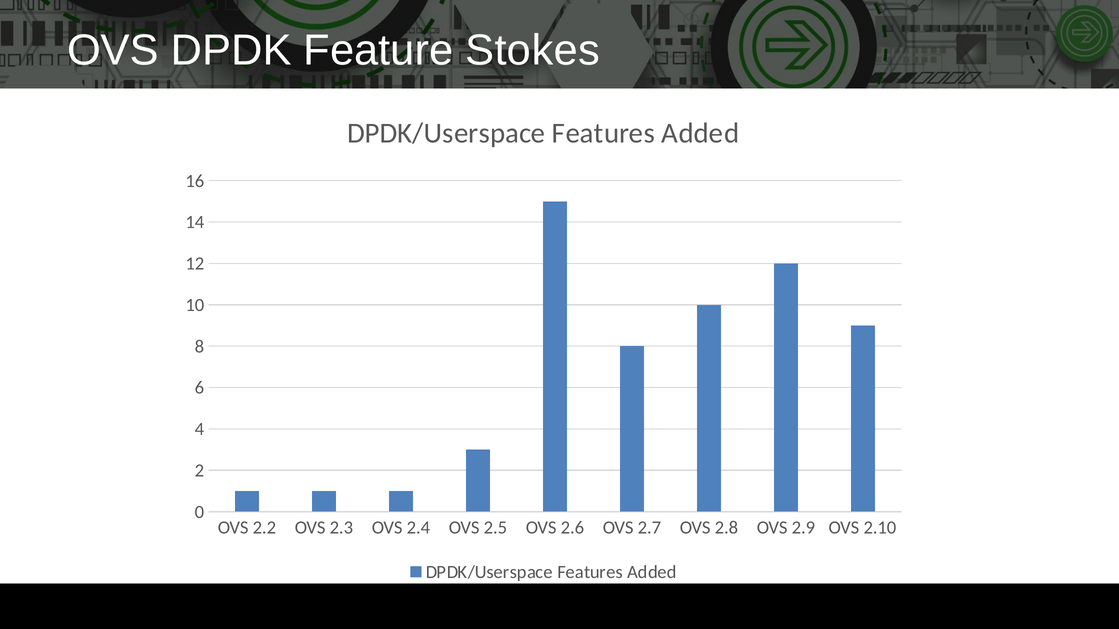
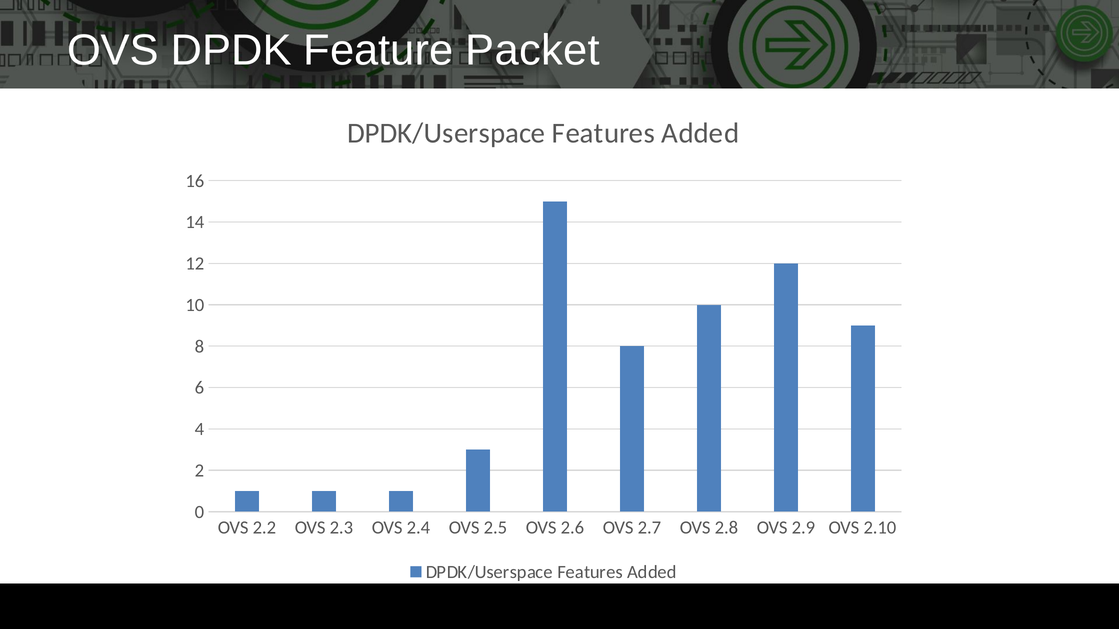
Stokes: Stokes -> Packet
